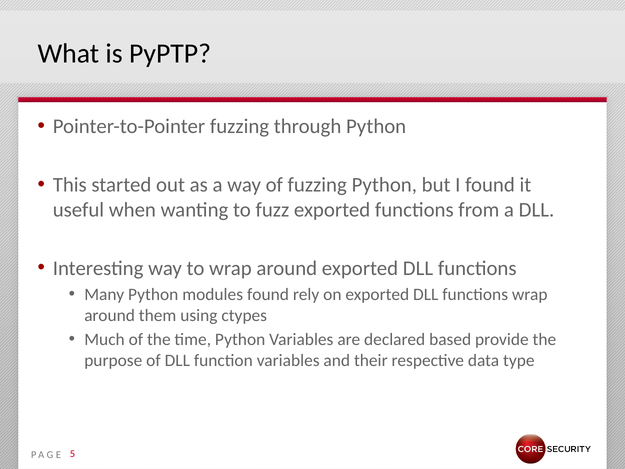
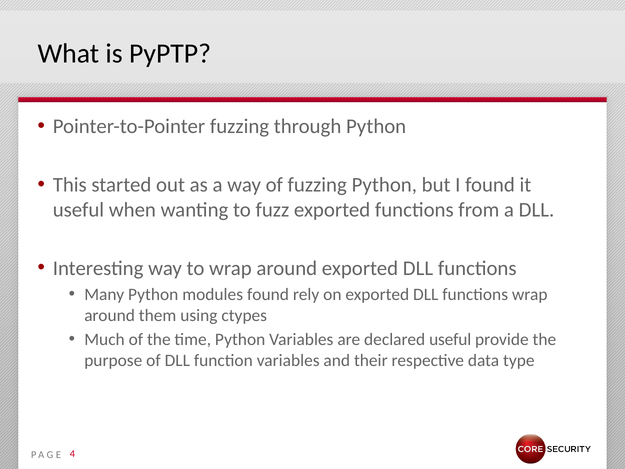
declared based: based -> useful
5: 5 -> 4
